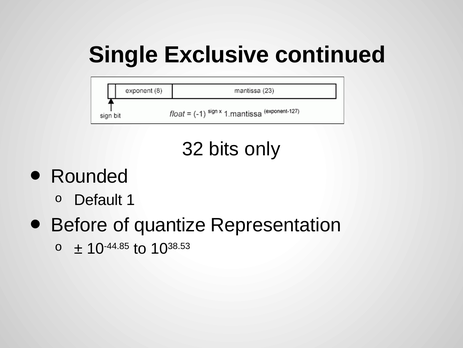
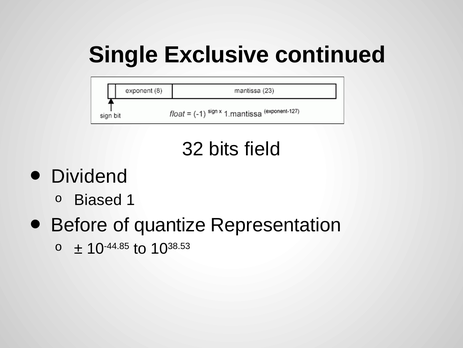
only: only -> field
Rounded: Rounded -> Dividend
Default: Default -> Biased
